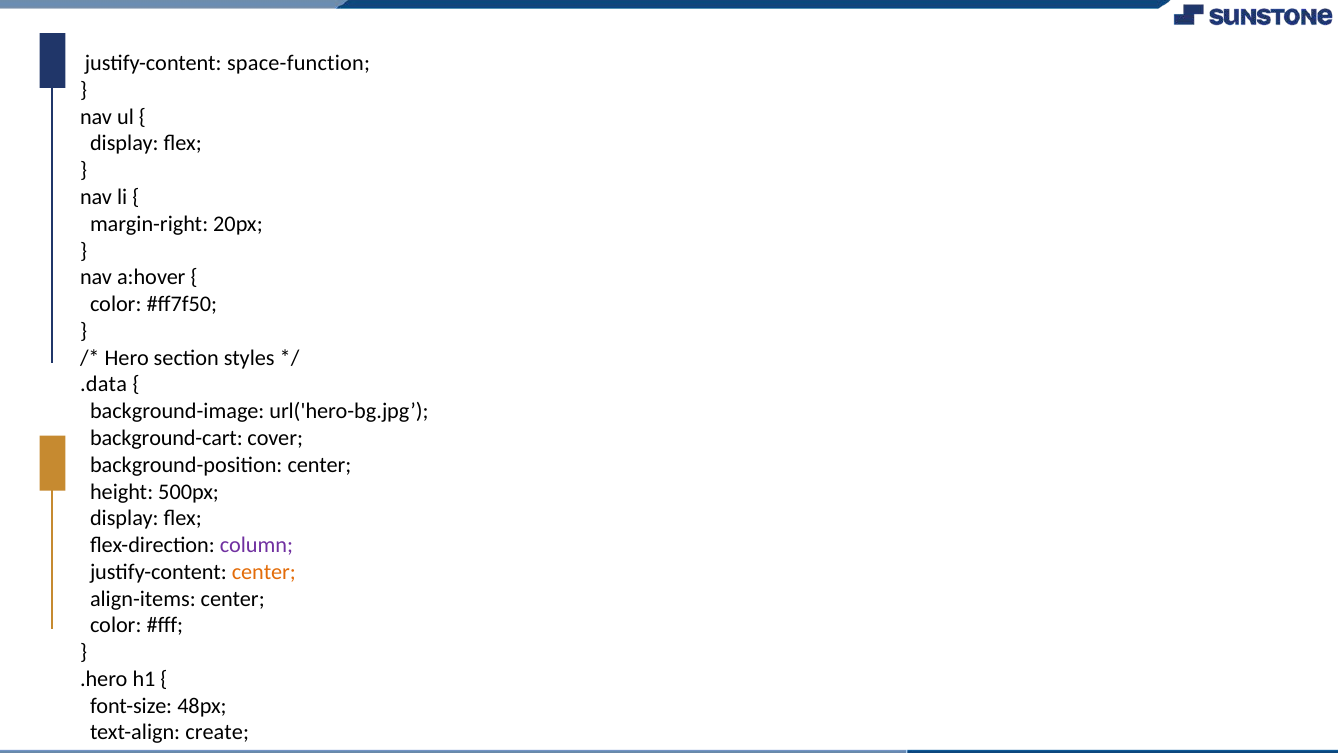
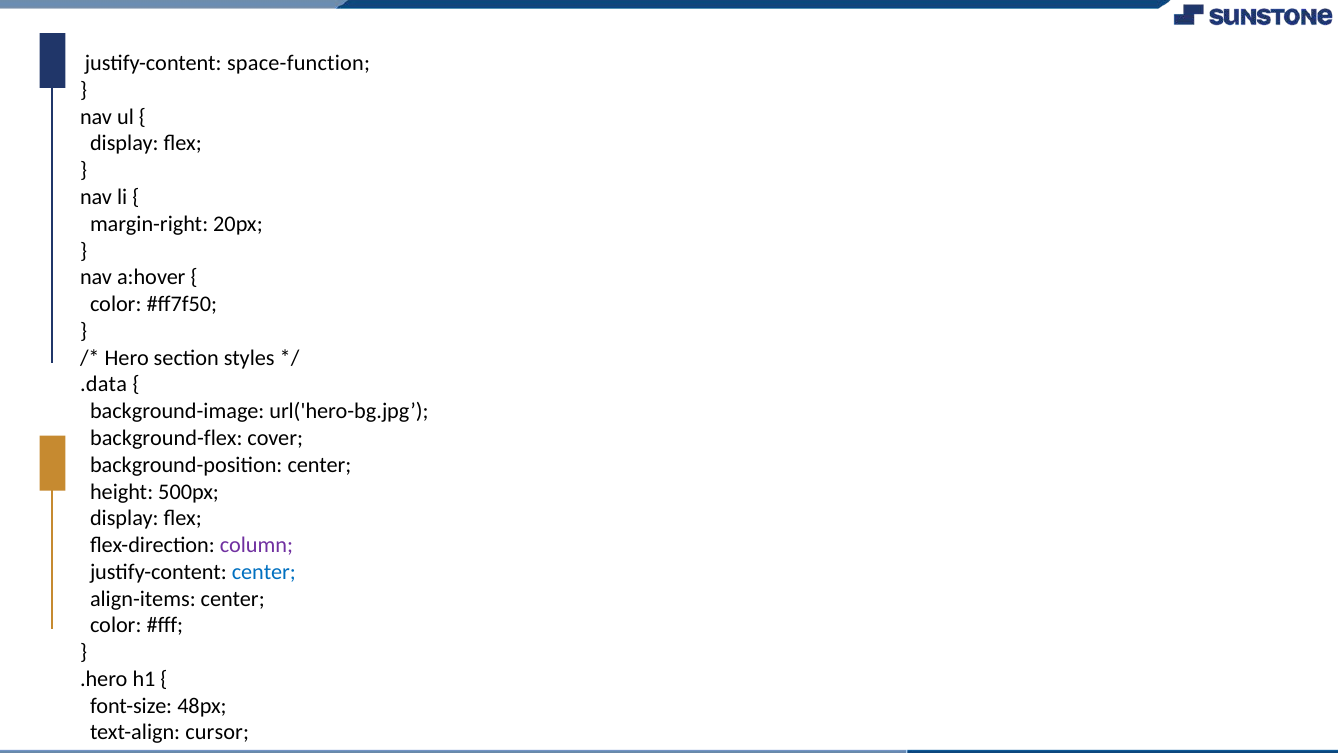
background-cart: background-cart -> background-flex
center at (264, 572) colour: orange -> blue
create: create -> cursor
